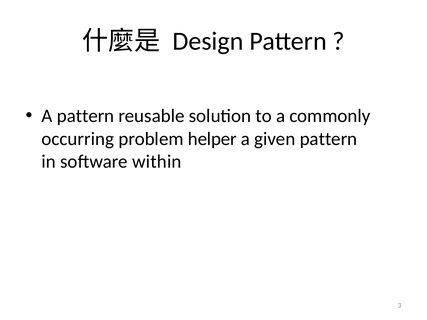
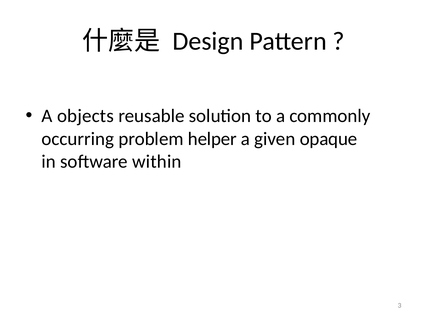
A pattern: pattern -> objects
given pattern: pattern -> opaque
